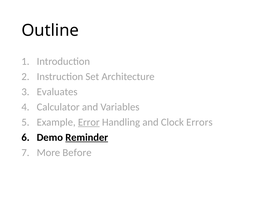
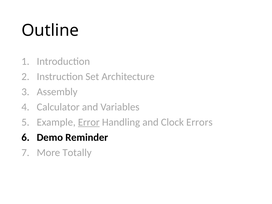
Evaluates: Evaluates -> Assembly
Reminder underline: present -> none
Before: Before -> Totally
